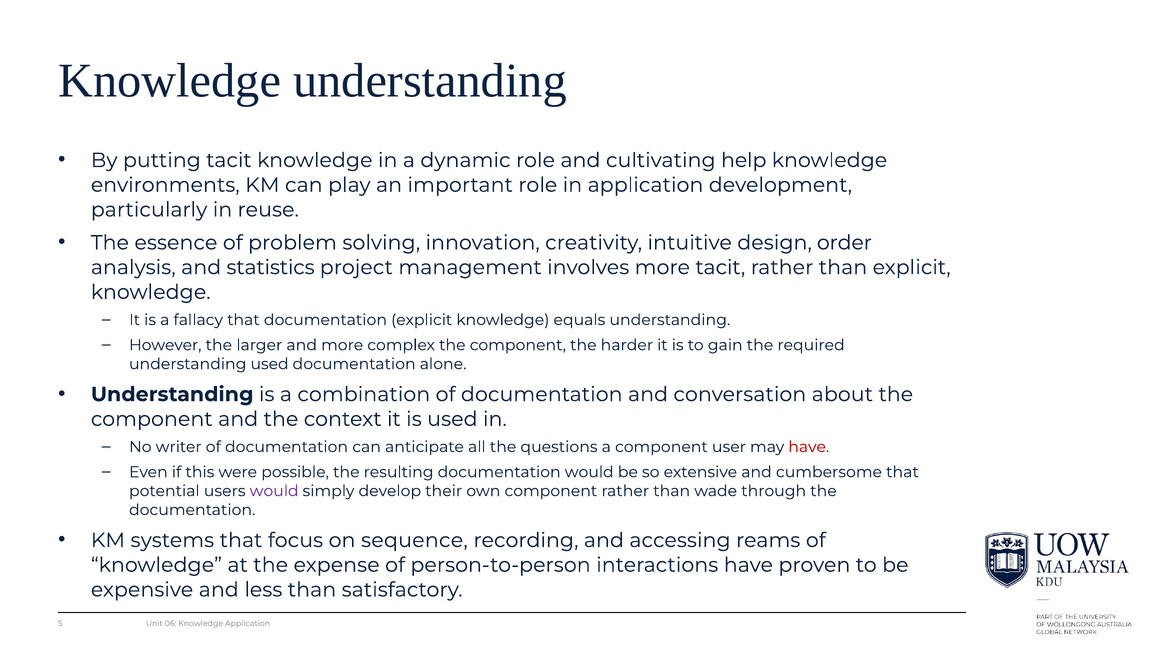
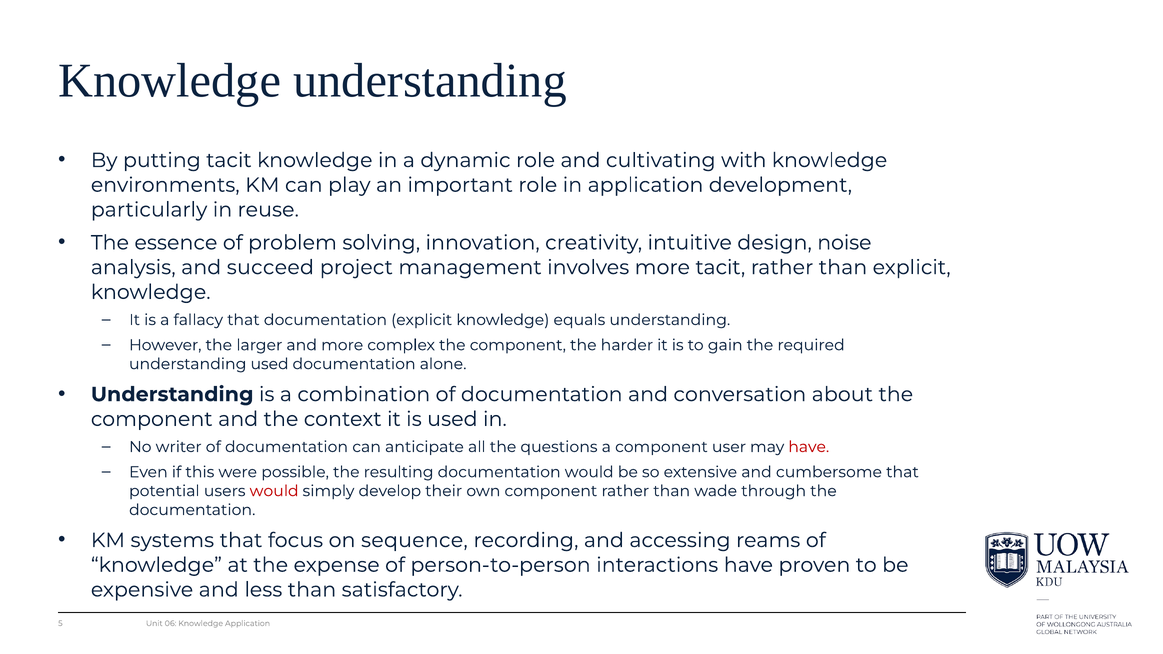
help: help -> with
order: order -> noise
statistics: statistics -> succeed
would at (274, 491) colour: purple -> red
